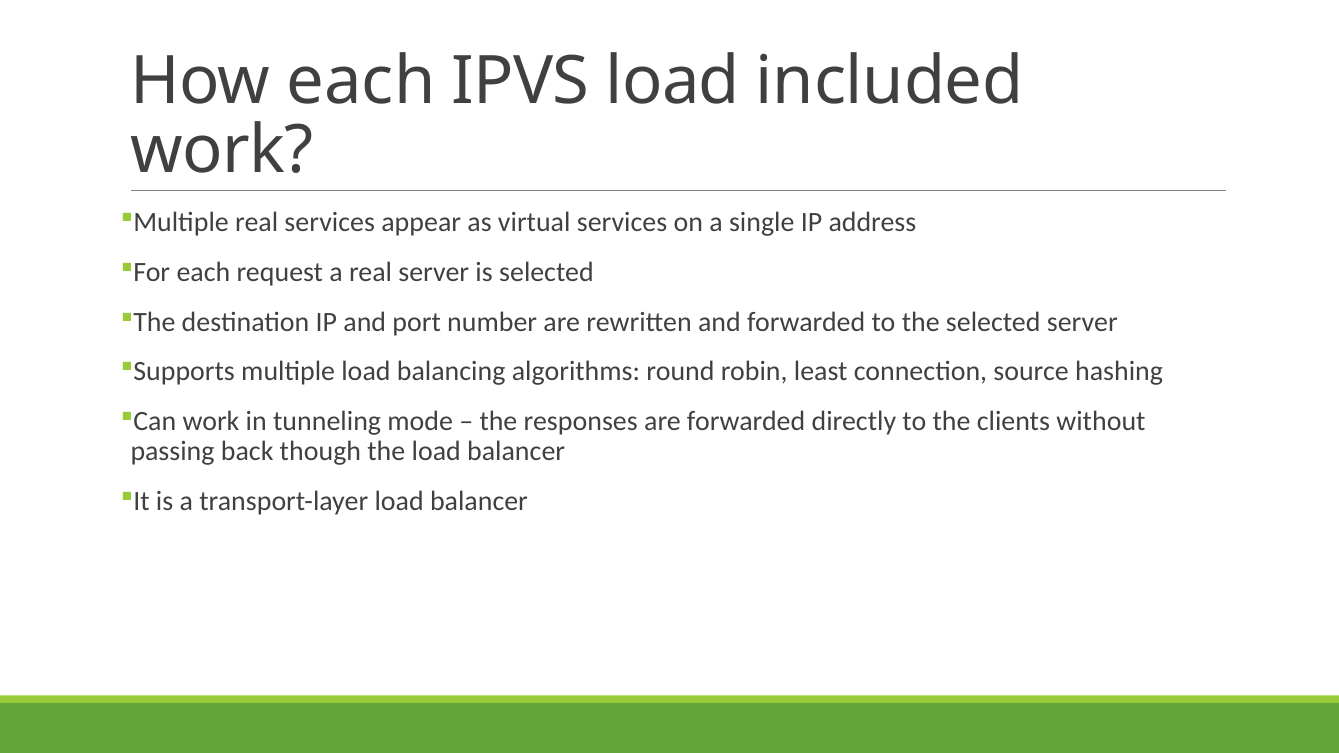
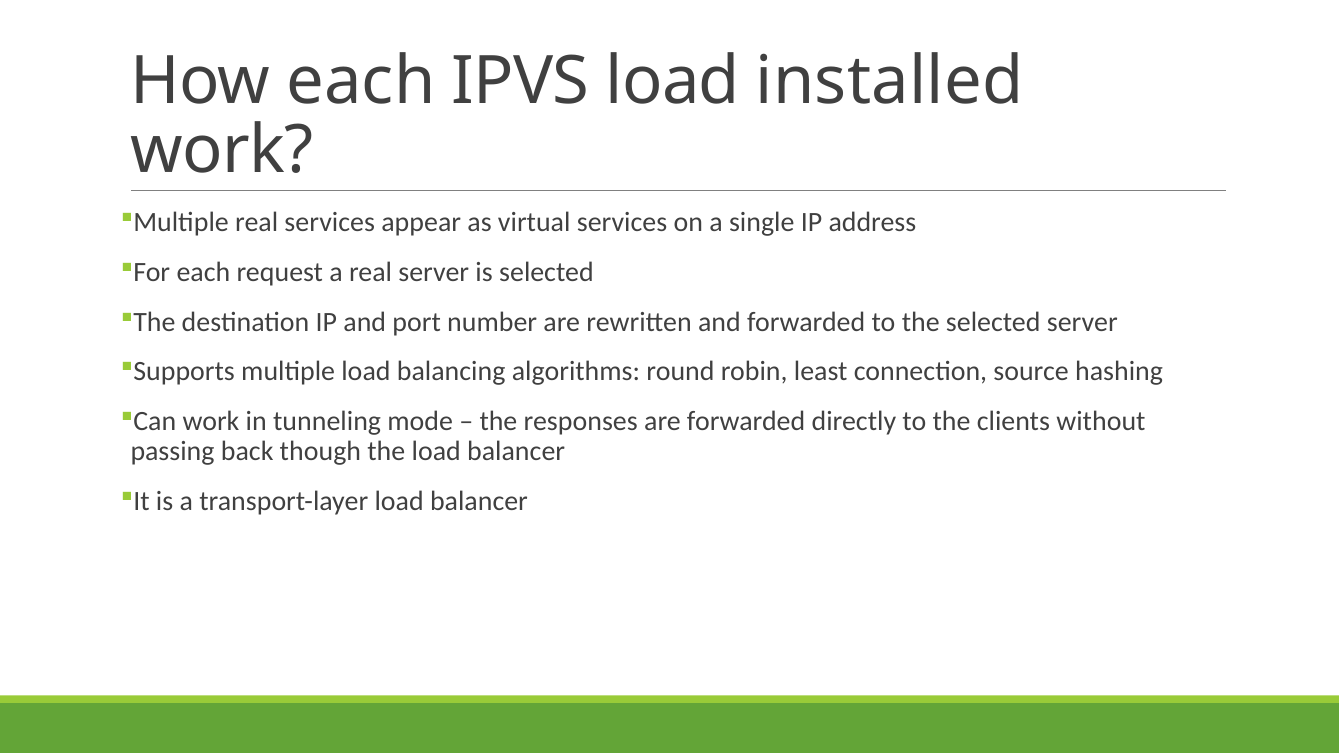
included: included -> installed
